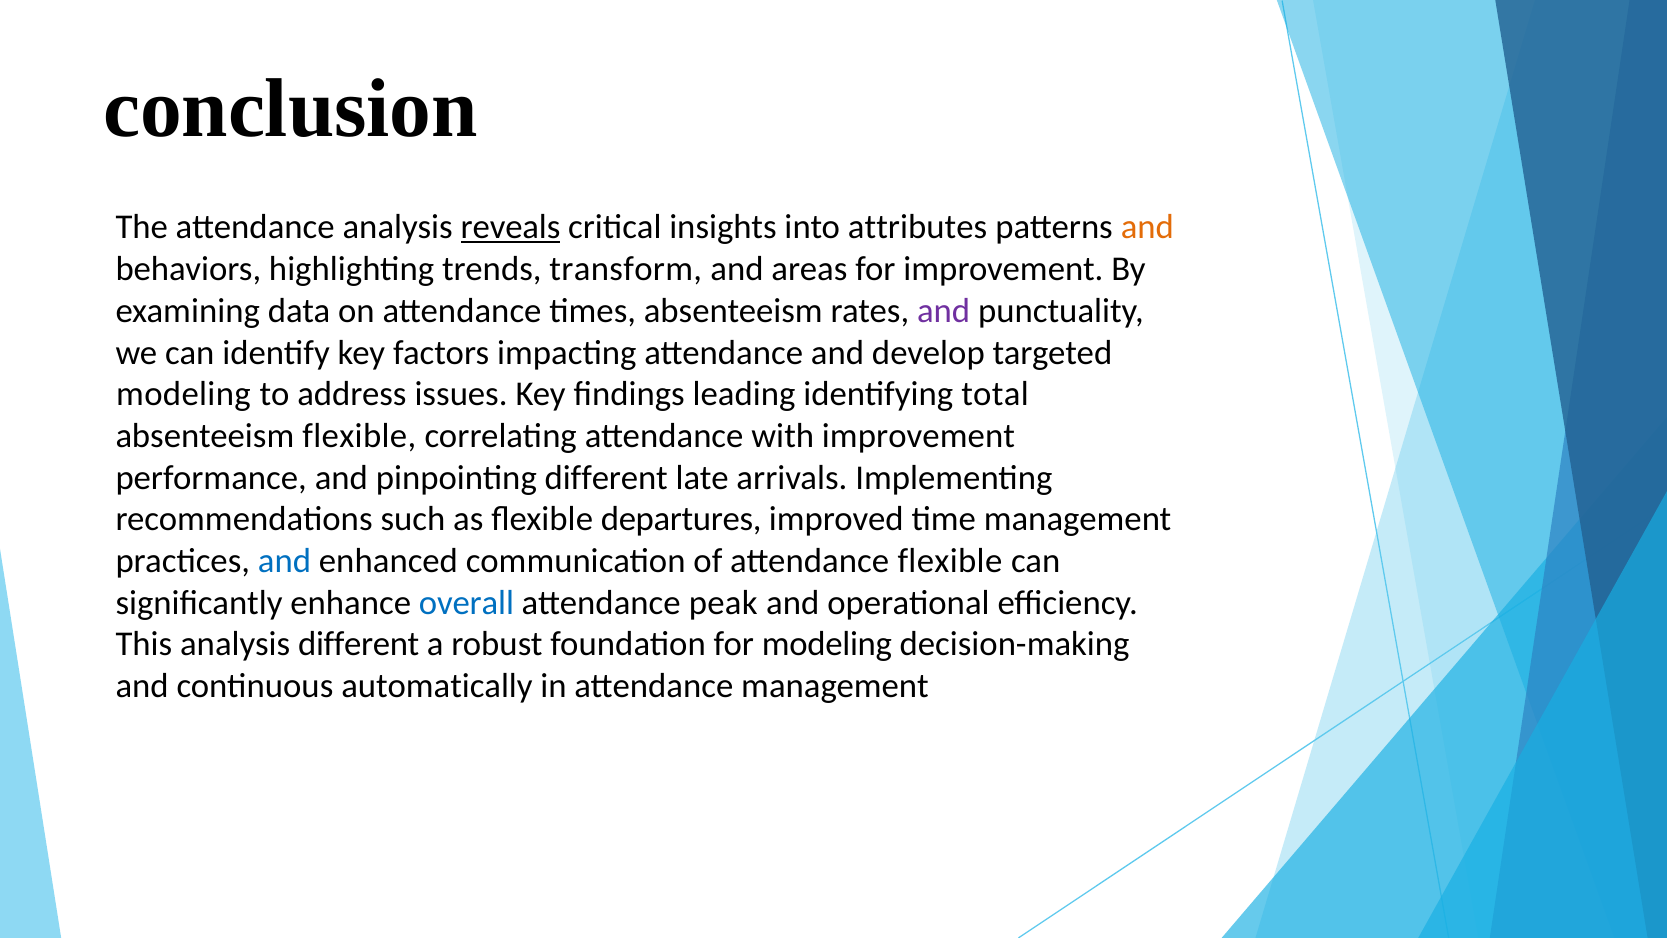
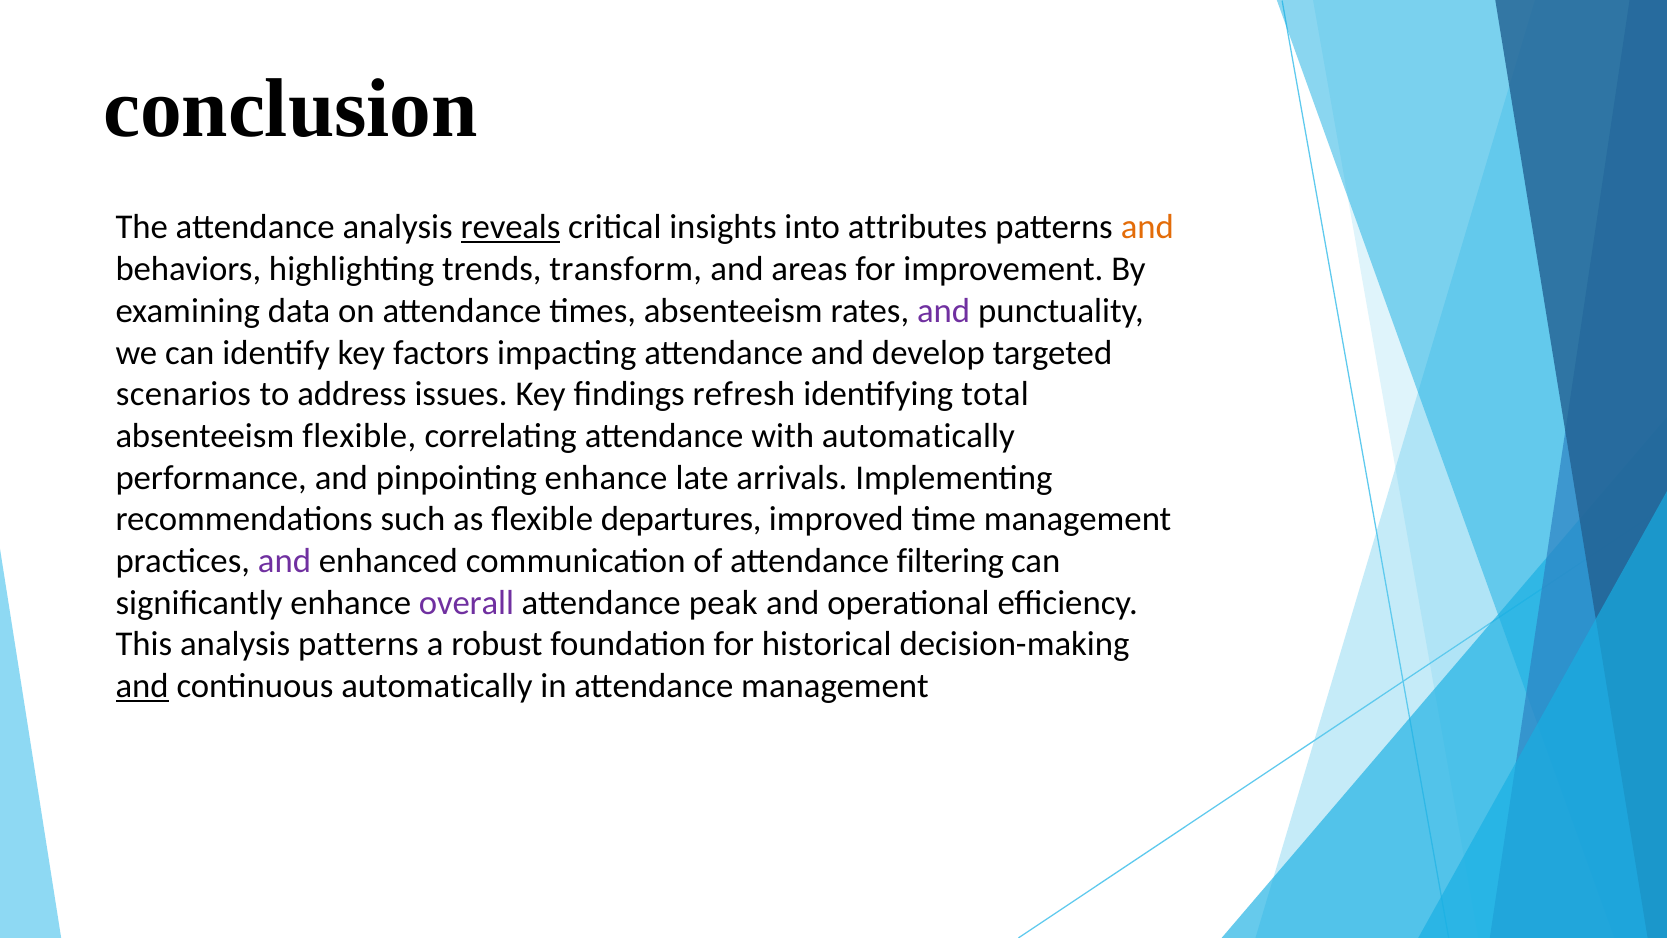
modeling at (183, 394): modeling -> scenarios
leading: leading -> refresh
with improvement: improvement -> automatically
pinpointing different: different -> enhance
and at (285, 561) colour: blue -> purple
attendance flexible: flexible -> filtering
overall colour: blue -> purple
analysis different: different -> patterns
for modeling: modeling -> historical
and at (142, 686) underline: none -> present
